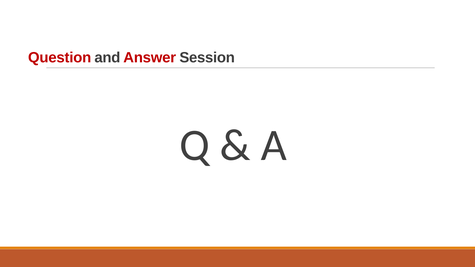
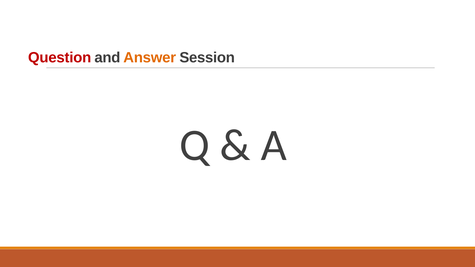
Answer colour: red -> orange
